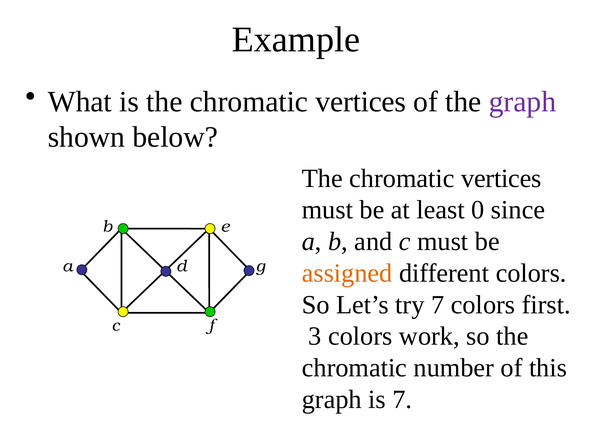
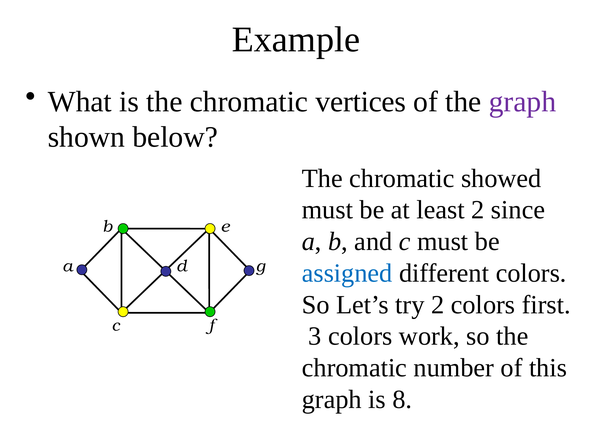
vertices at (501, 178): vertices -> showed
least 0: 0 -> 2
assigned colour: orange -> blue
try 7: 7 -> 2
is 7: 7 -> 8
